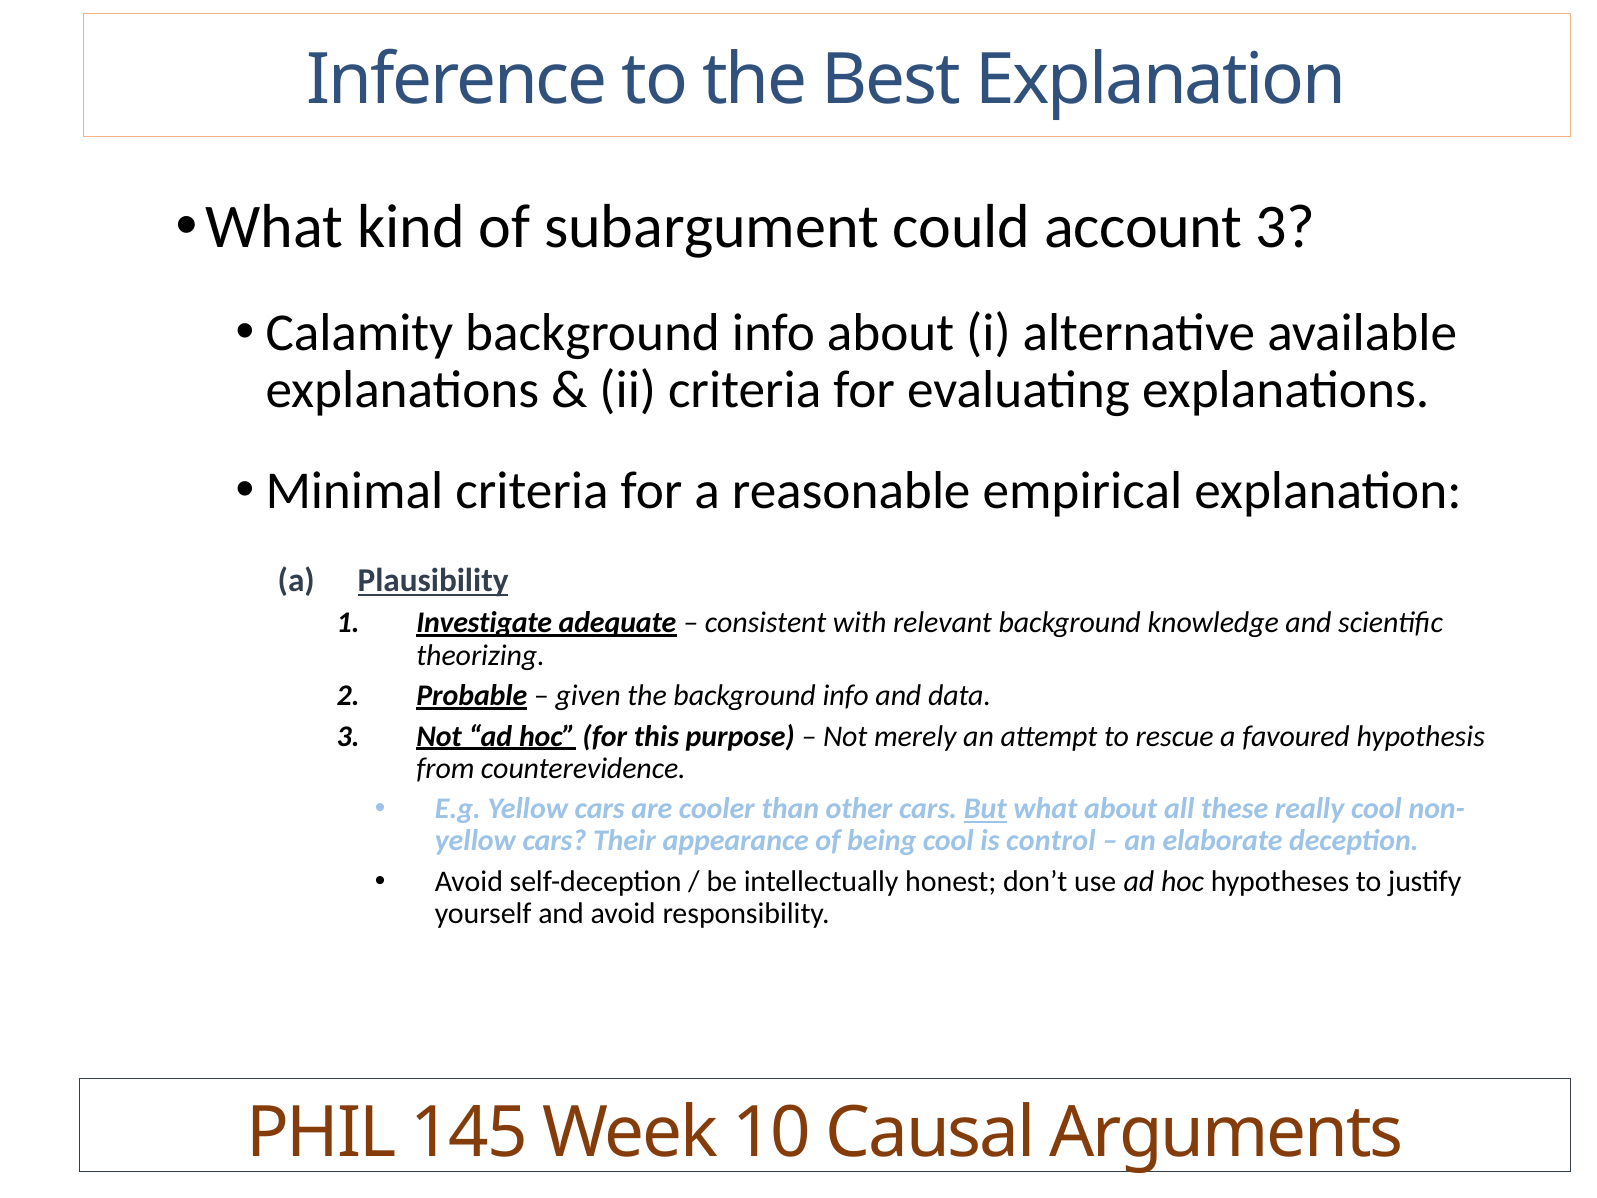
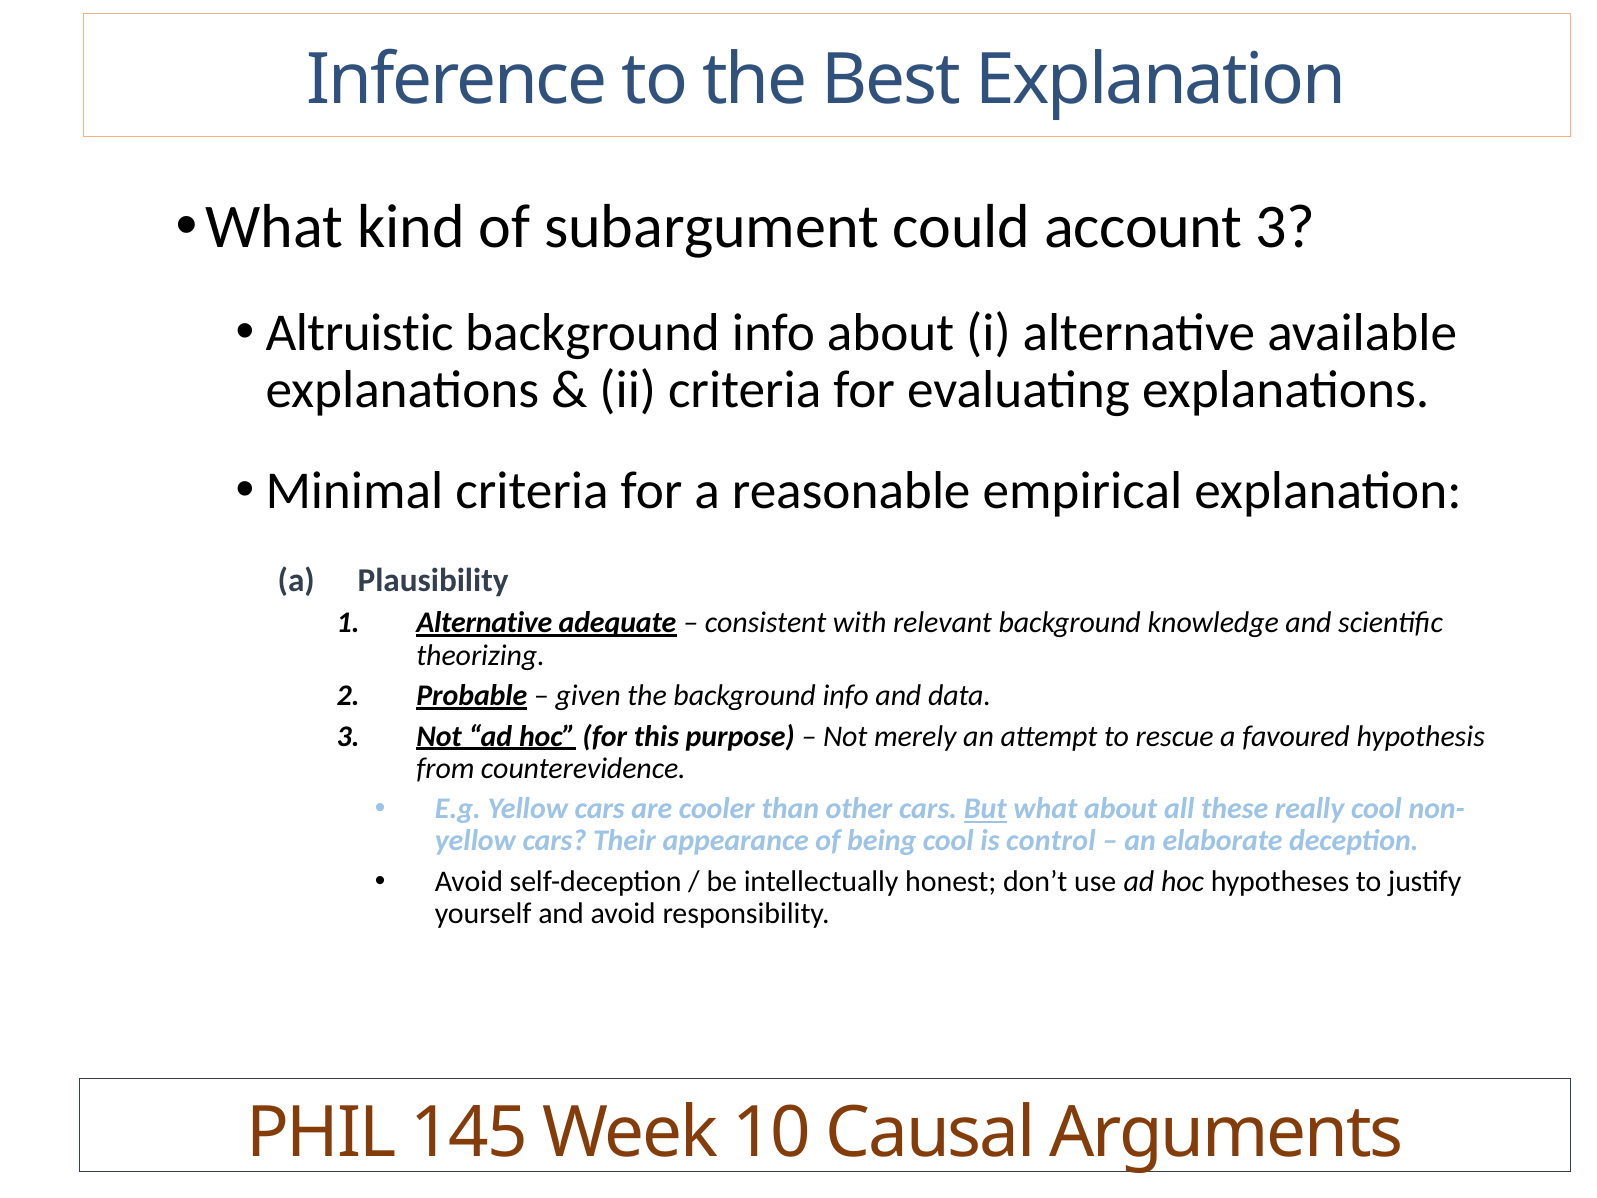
Calamity: Calamity -> Altruistic
Plausibility underline: present -> none
Investigate at (484, 623): Investigate -> Alternative
